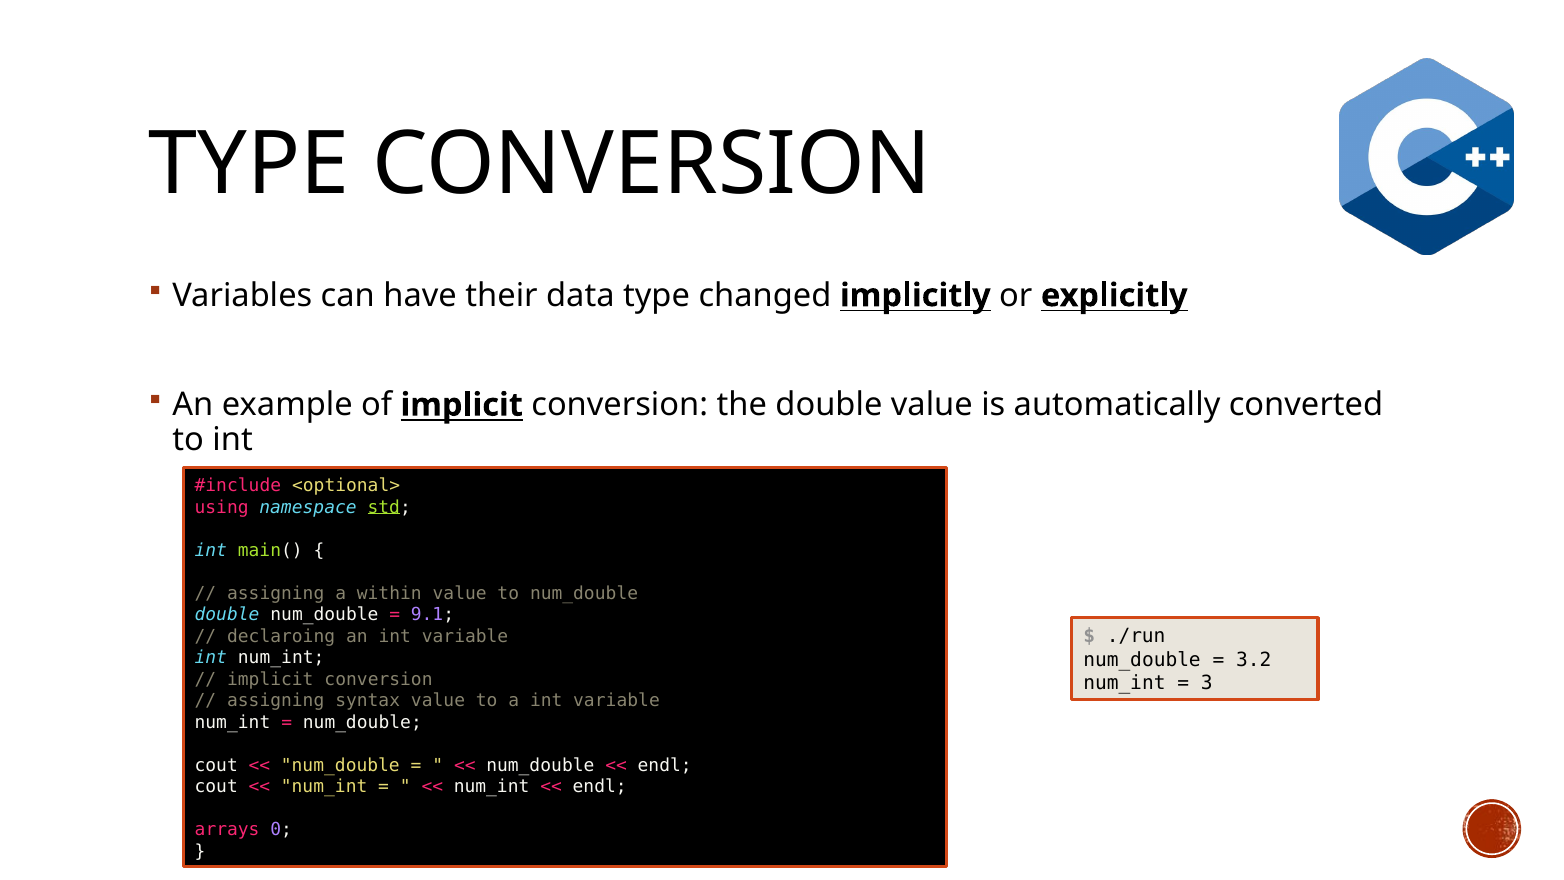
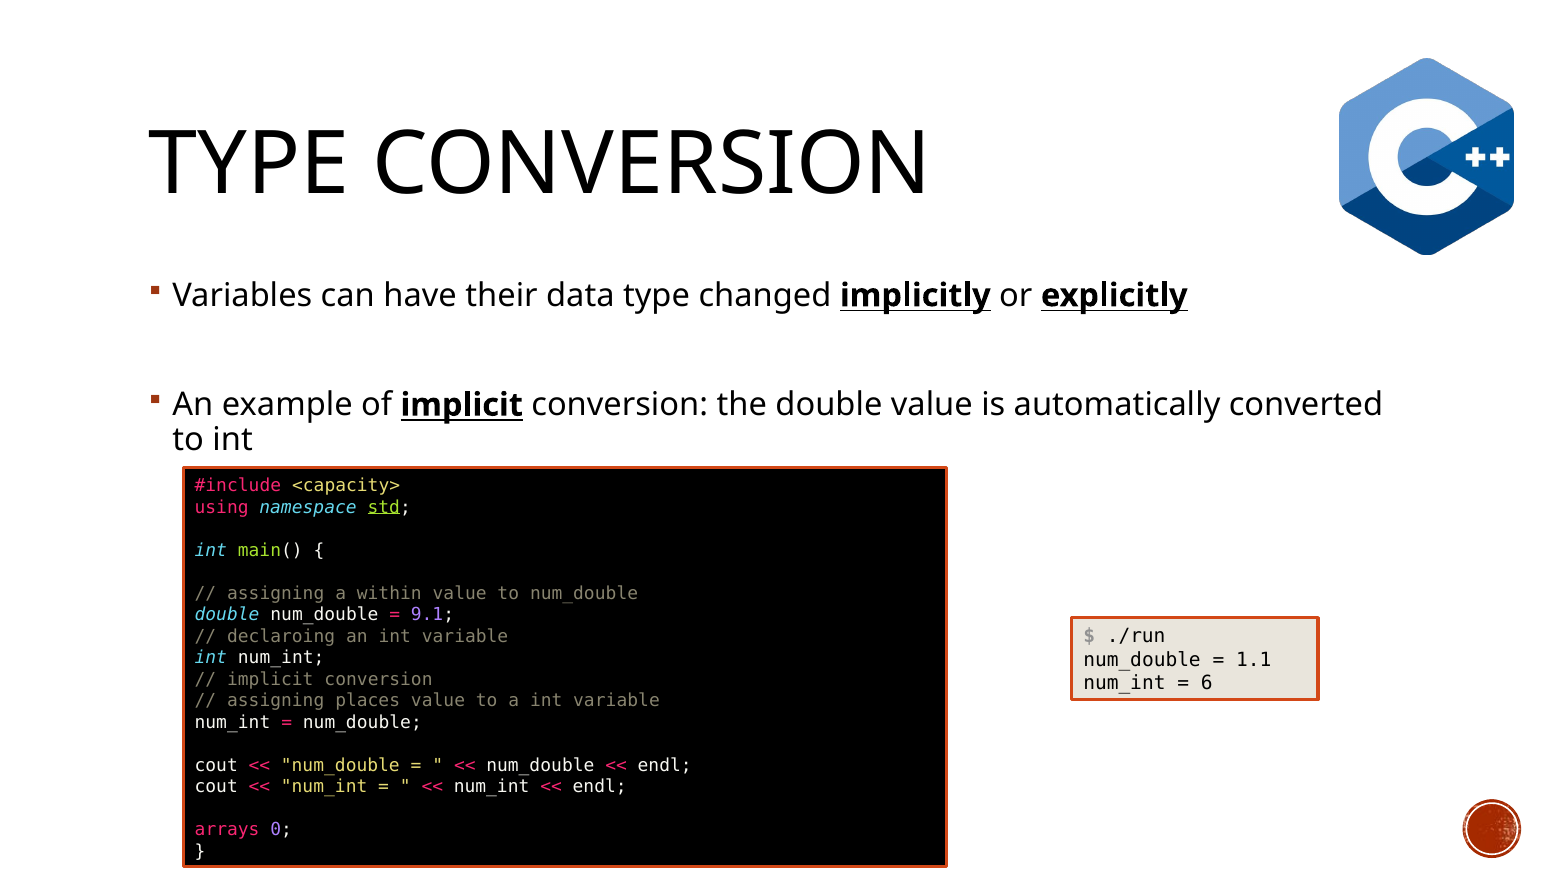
<optional>: <optional> -> <capacity>
3.2: 3.2 -> 1.1
3: 3 -> 6
syntax: syntax -> places
